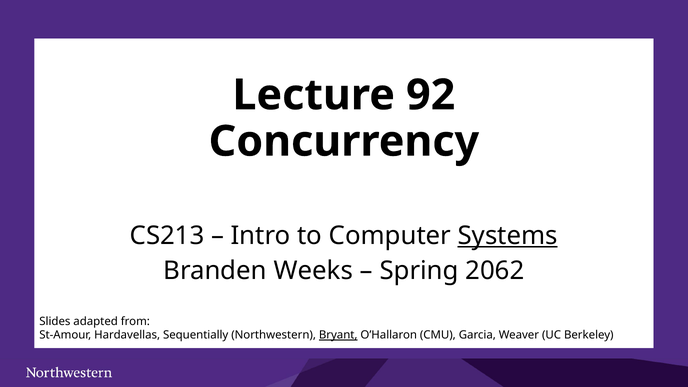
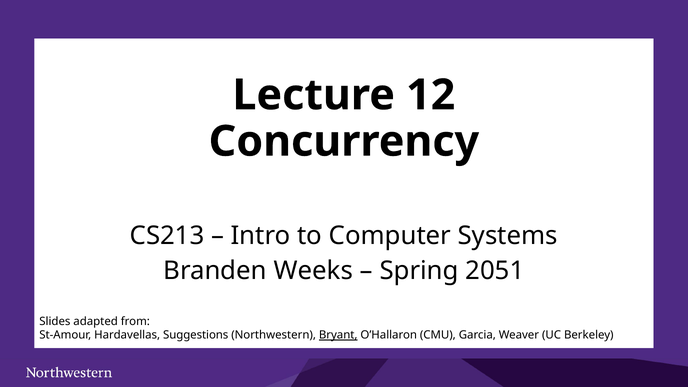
92: 92 -> 12
Systems underline: present -> none
2062: 2062 -> 2051
Sequentially: Sequentially -> Suggestions
